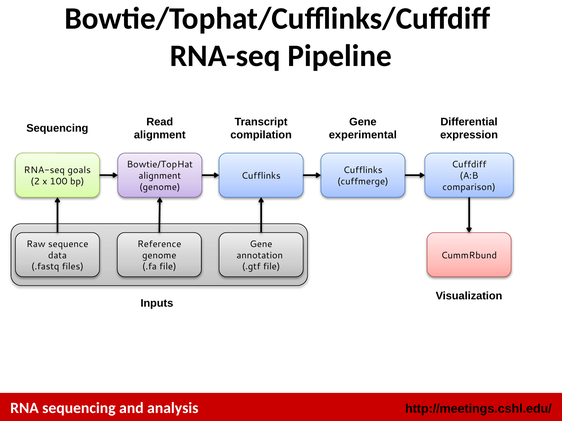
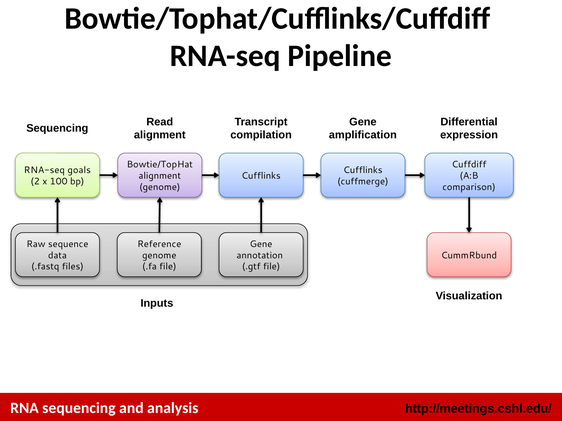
experimental: experimental -> amplification
